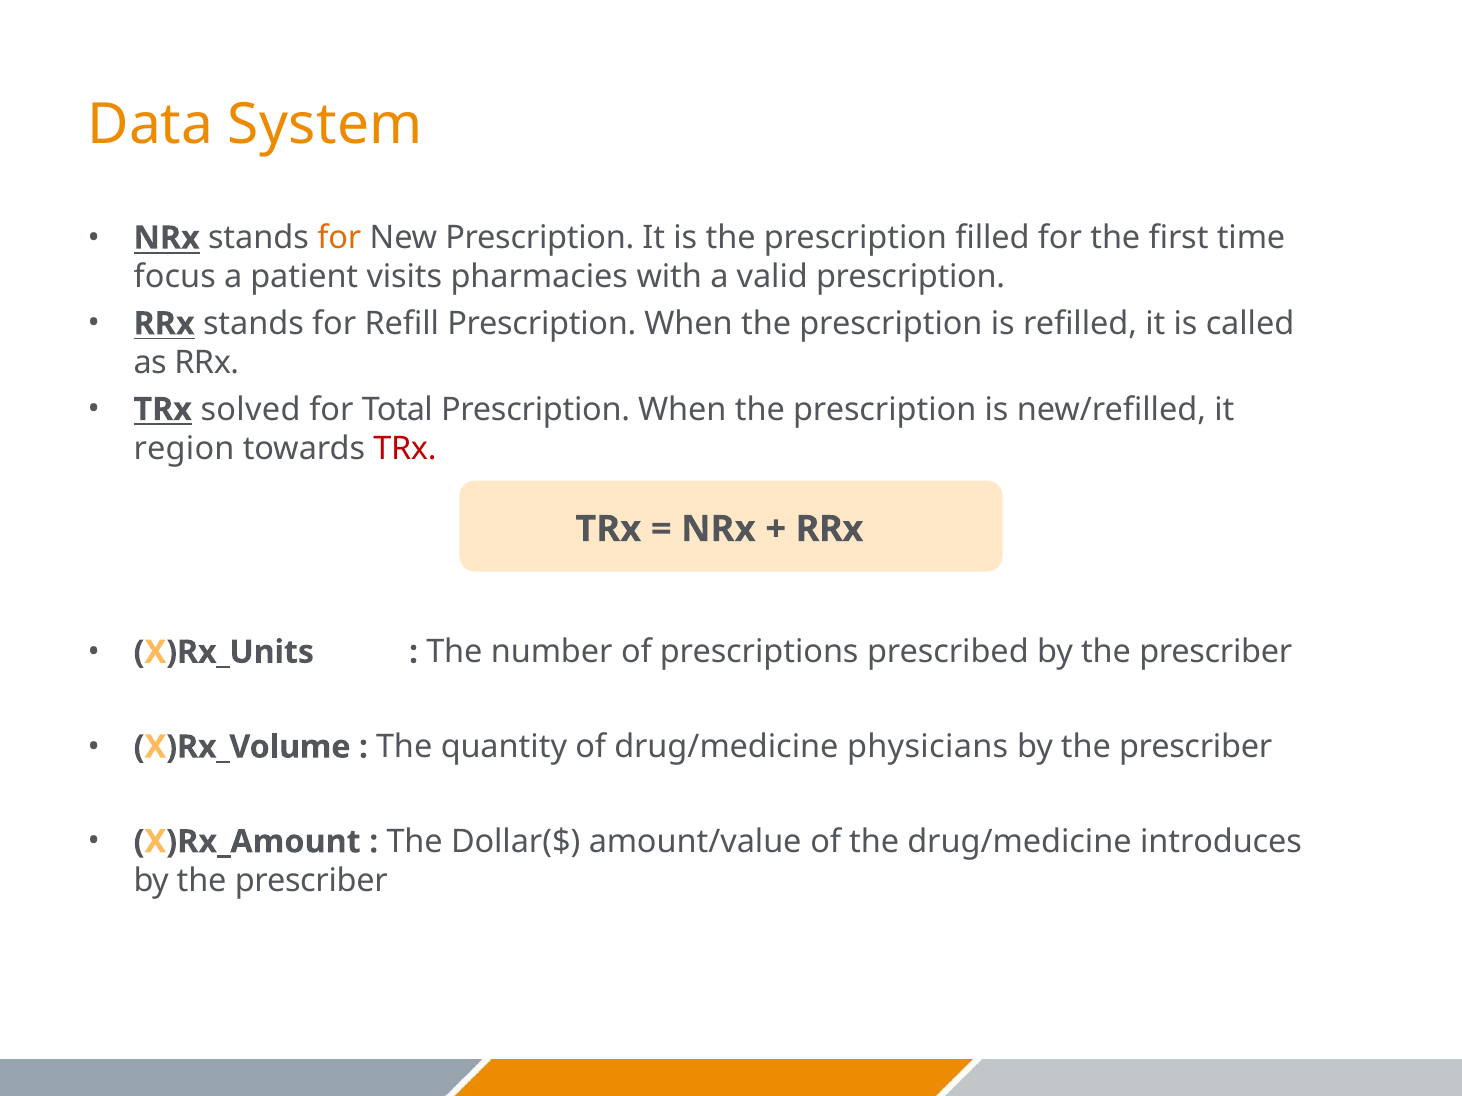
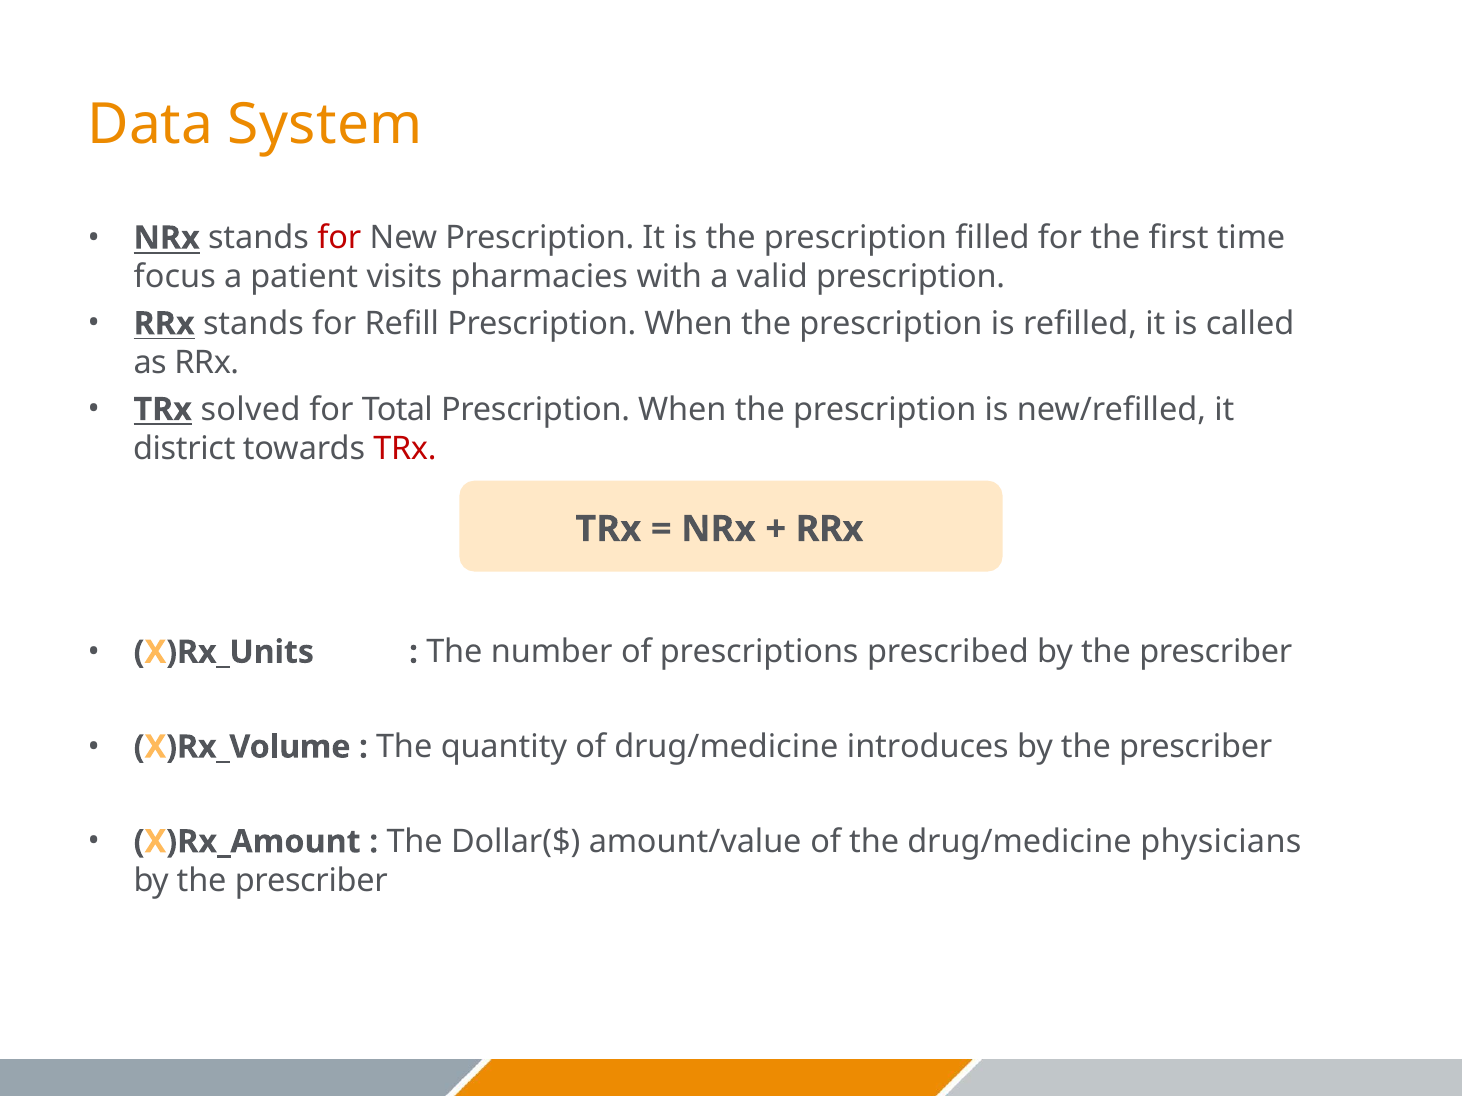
for at (339, 238) colour: orange -> red
region: region -> district
physicians: physicians -> introduces
introduces: introduces -> physicians
